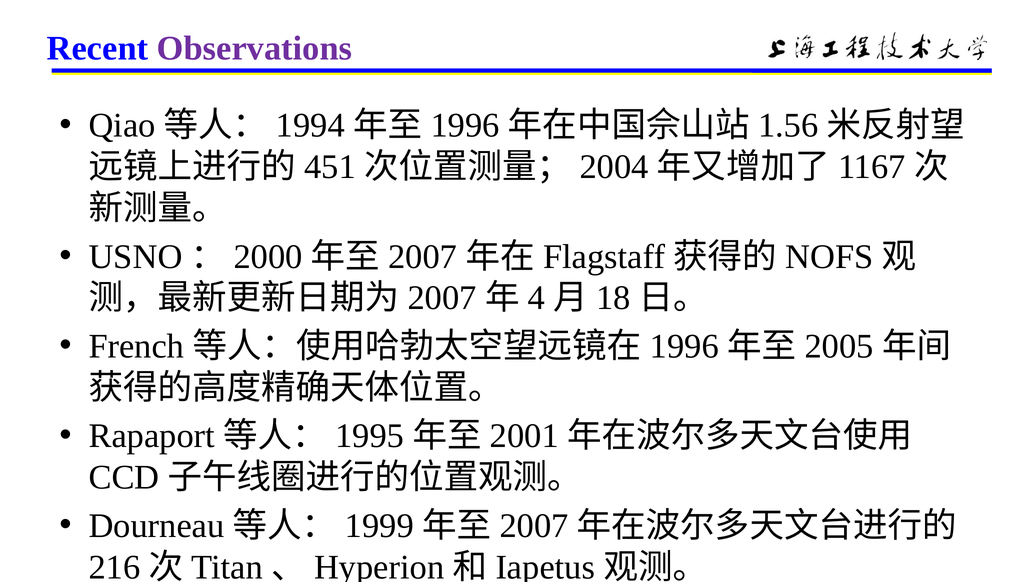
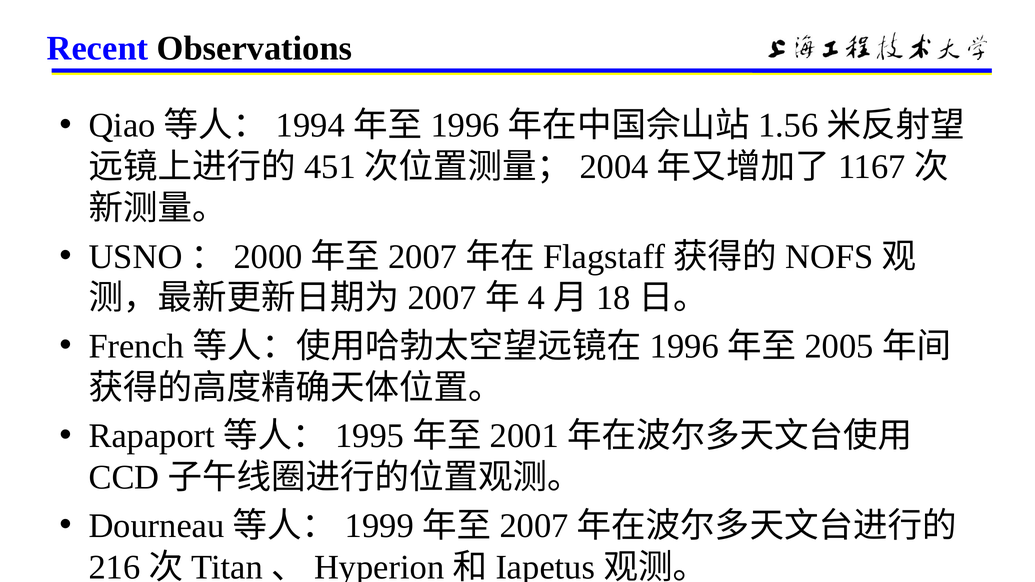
Observations colour: purple -> black
